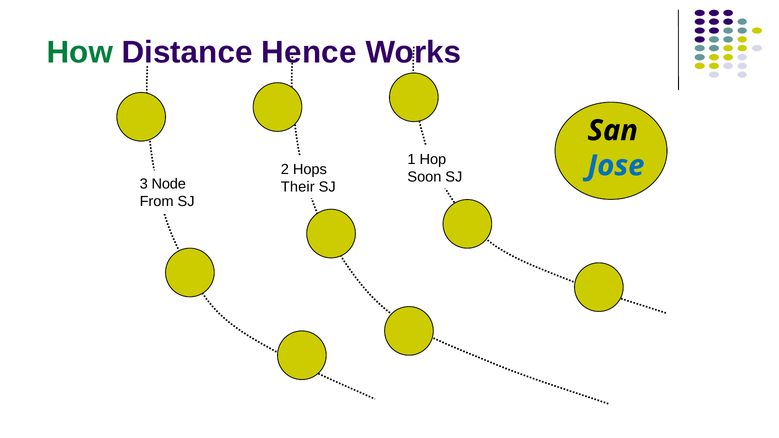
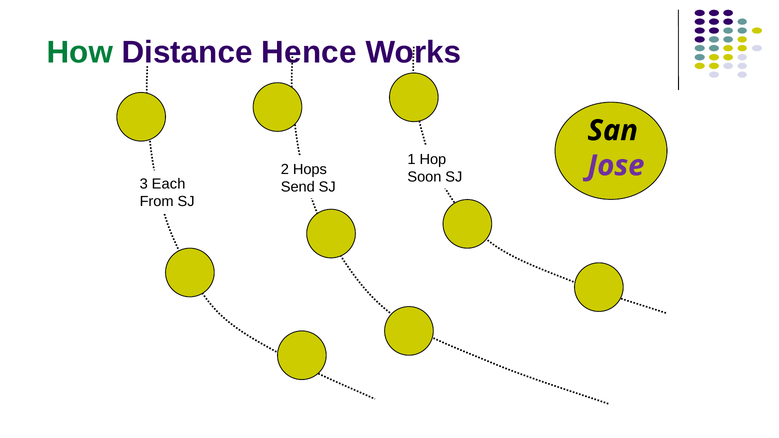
Jose colour: blue -> purple
Node: Node -> Each
Their: Their -> Send
